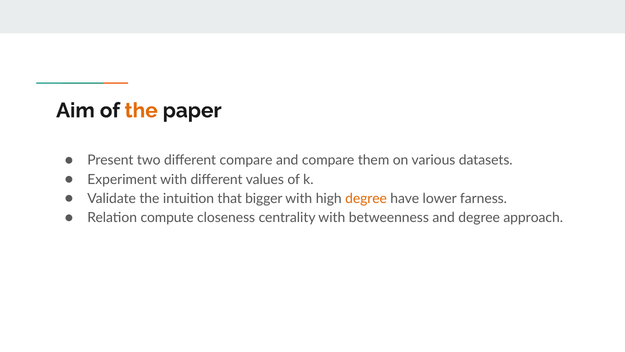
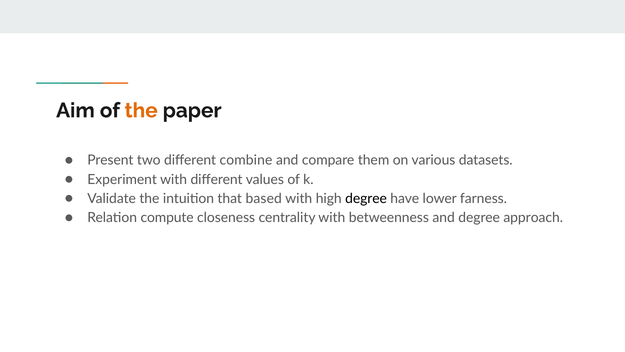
different compare: compare -> combine
bigger: bigger -> based
degree at (366, 198) colour: orange -> black
